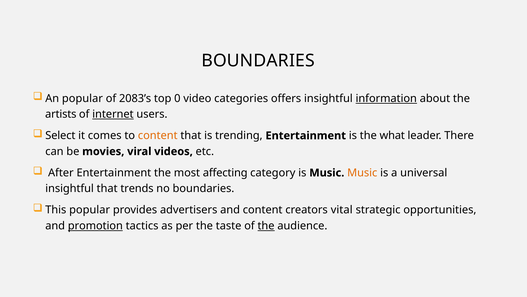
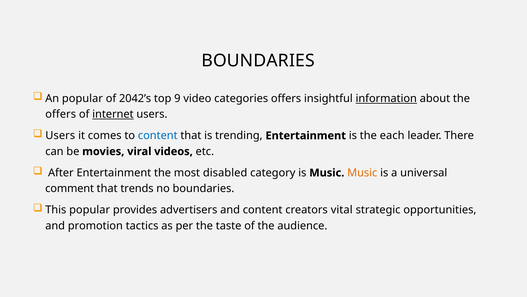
2083’s: 2083’s -> 2042’s
0: 0 -> 9
artists at (61, 114): artists -> offers
Select at (60, 135): Select -> Users
content at (158, 135) colour: orange -> blue
what: what -> each
affecting: affecting -> disabled
insightful at (70, 188): insightful -> comment
promotion underline: present -> none
the at (266, 225) underline: present -> none
